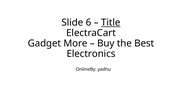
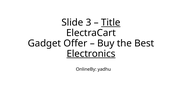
6: 6 -> 3
More: More -> Offer
Electronics underline: none -> present
